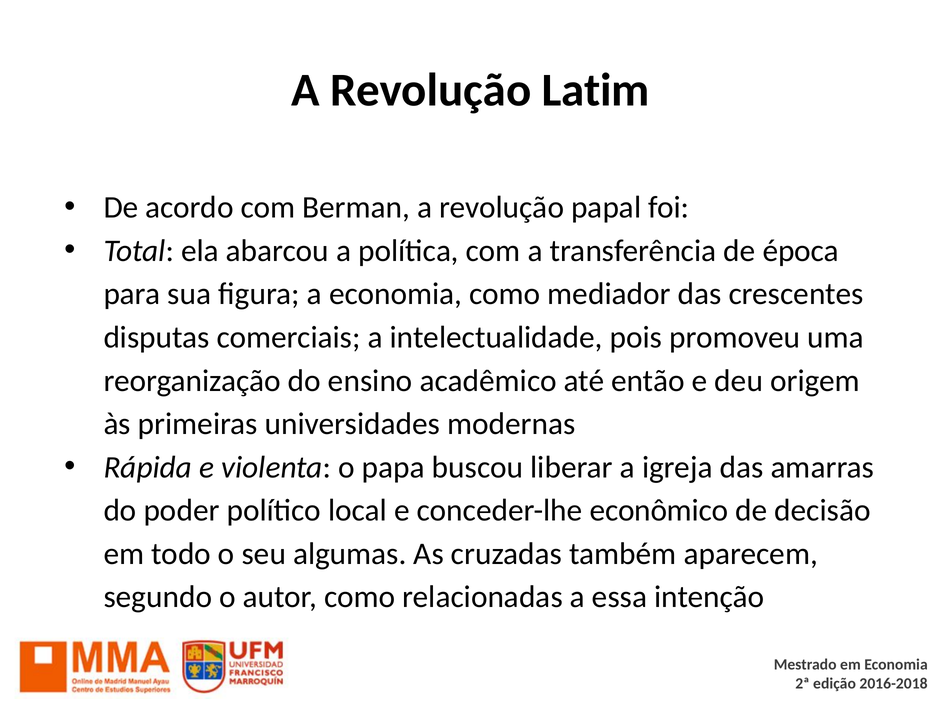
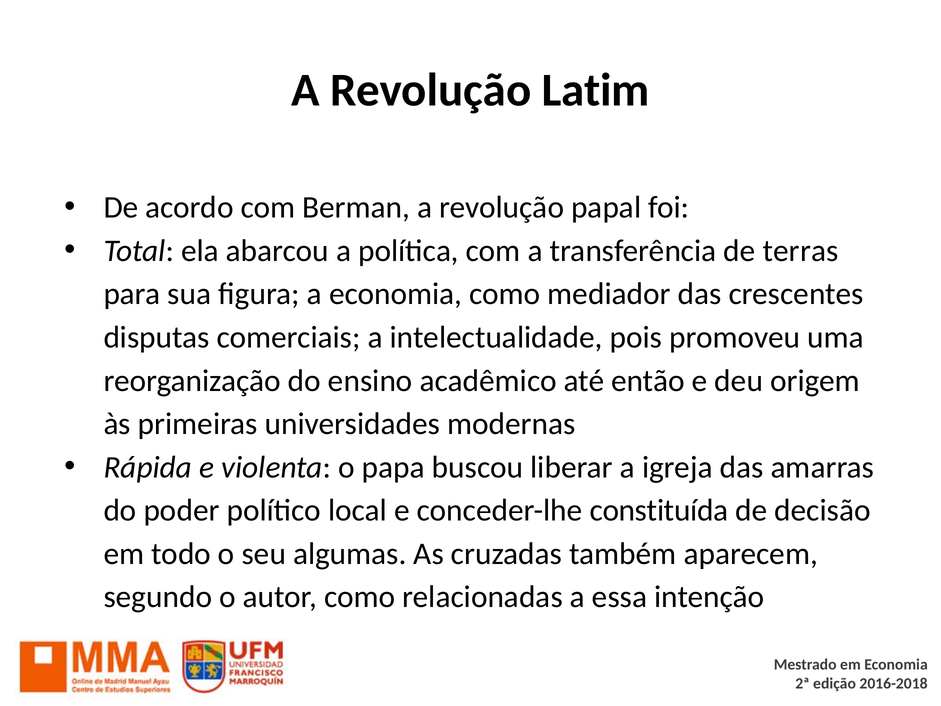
época: época -> terras
econômico: econômico -> constituída
